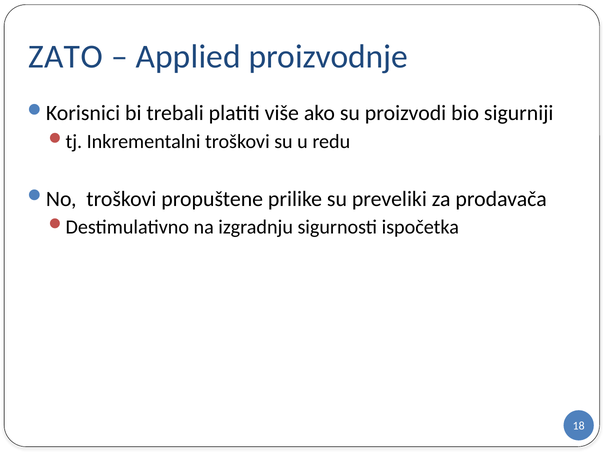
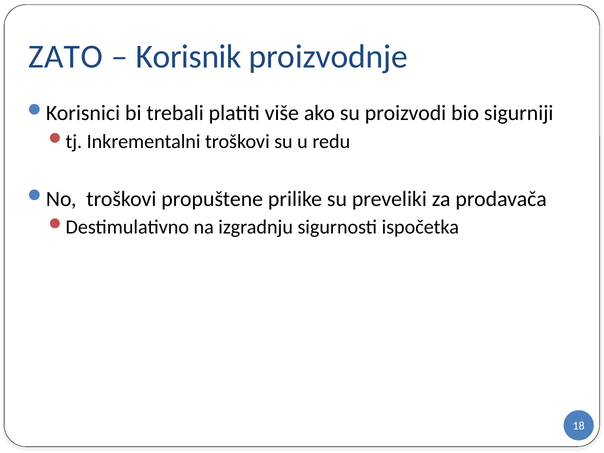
Applied: Applied -> Korisnik
